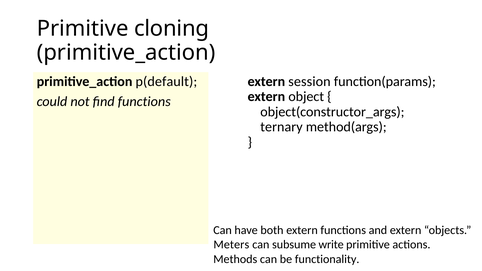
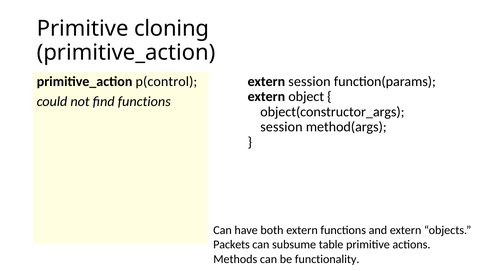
p(default: p(default -> p(control
ternary at (281, 127): ternary -> session
Meters: Meters -> Packets
write: write -> table
